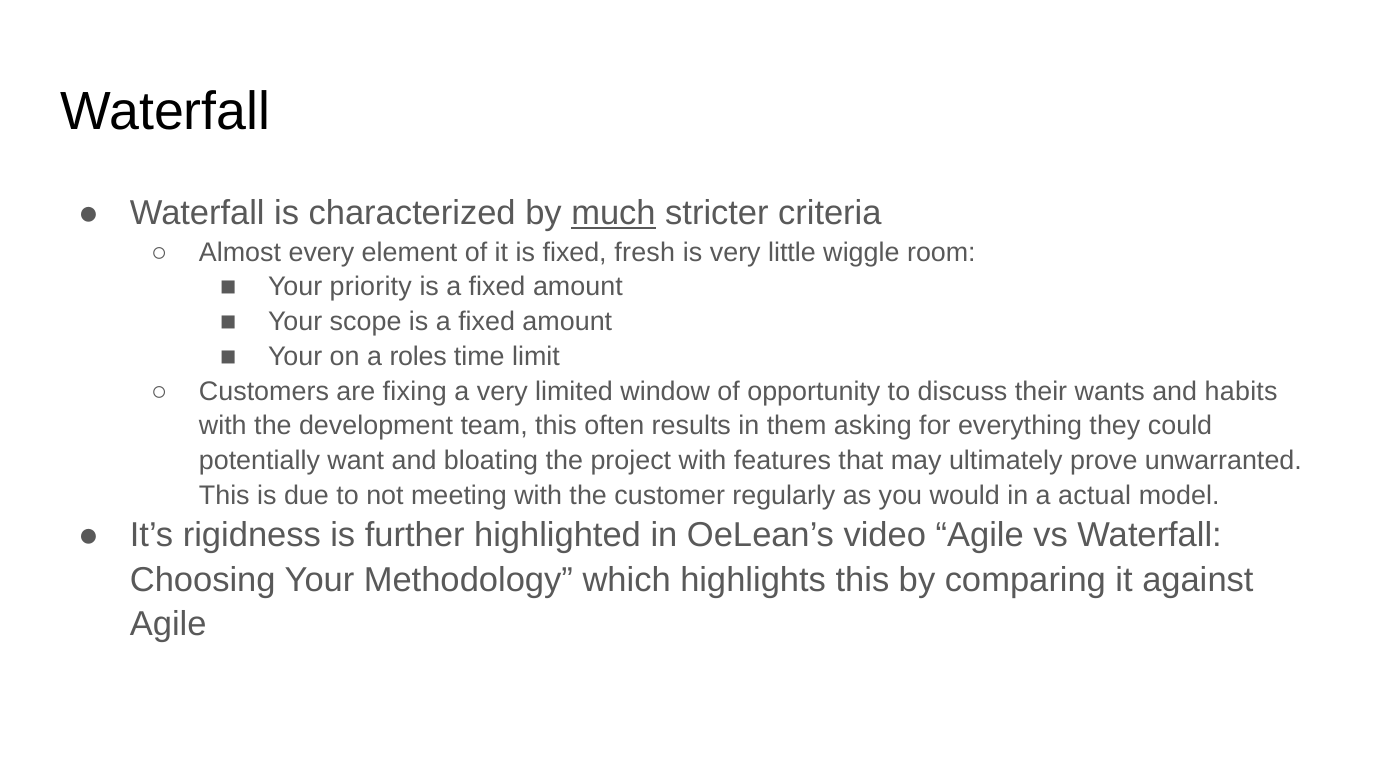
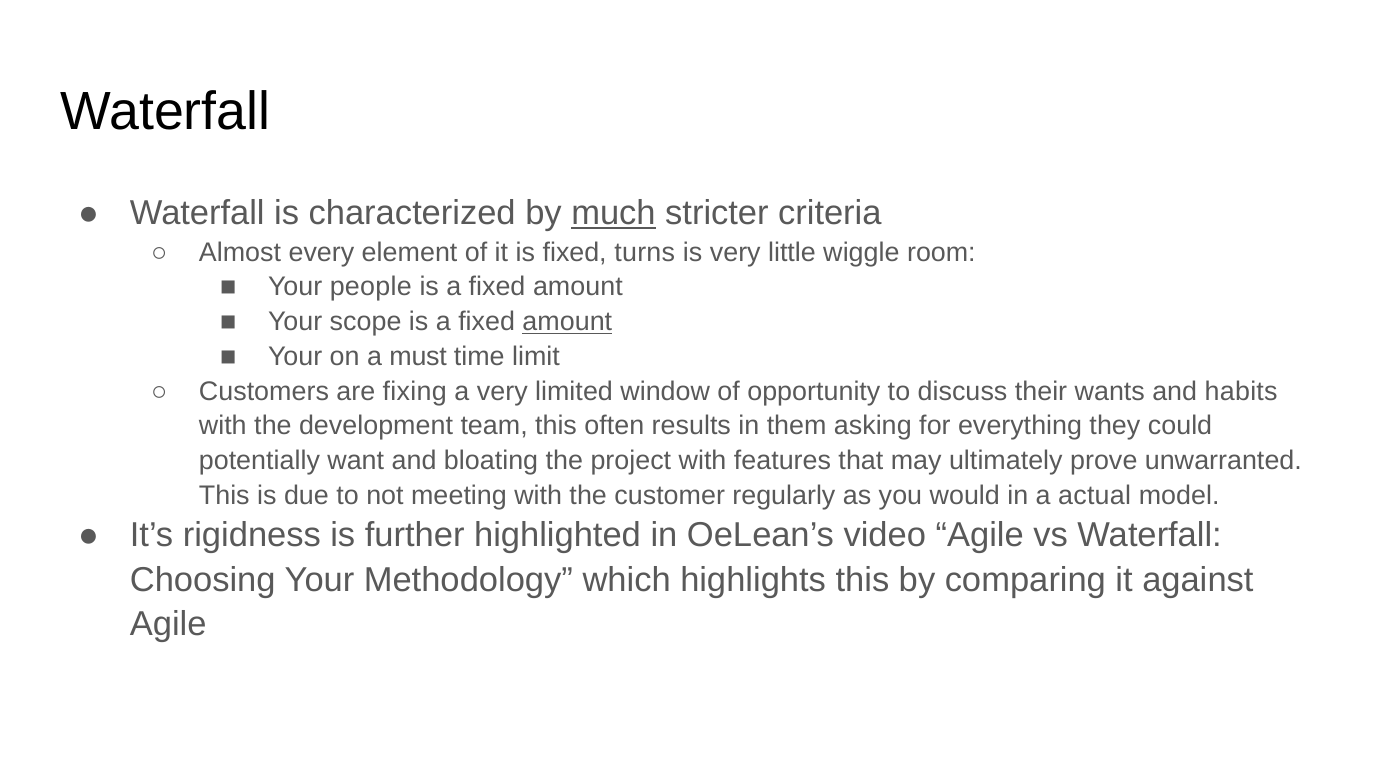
fresh: fresh -> turns
priority: priority -> people
amount at (567, 322) underline: none -> present
roles: roles -> must
